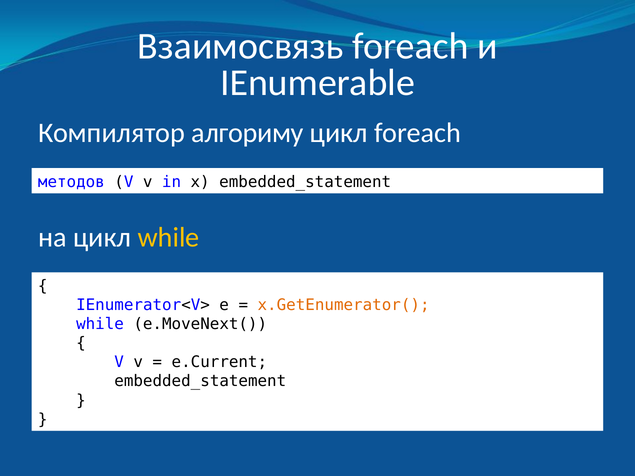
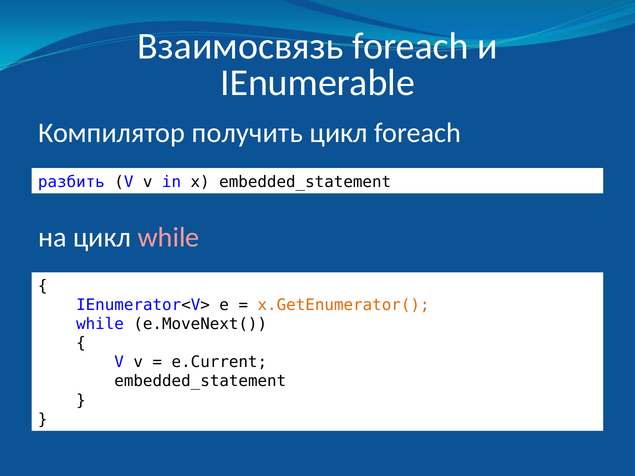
алгориму: алгориму -> получить
методов: методов -> разбить
while at (169, 238) colour: yellow -> pink
